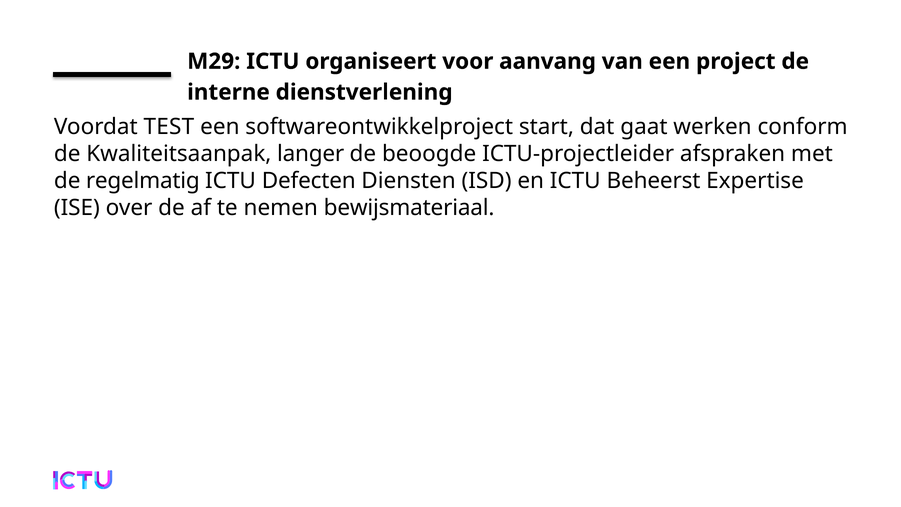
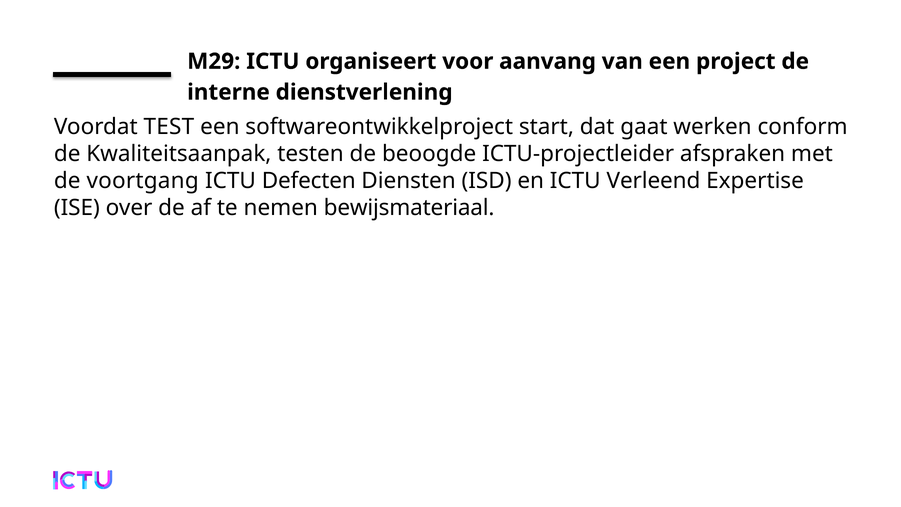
langer: langer -> testen
regelmatig: regelmatig -> voortgang
Beheerst: Beheerst -> Verleend
